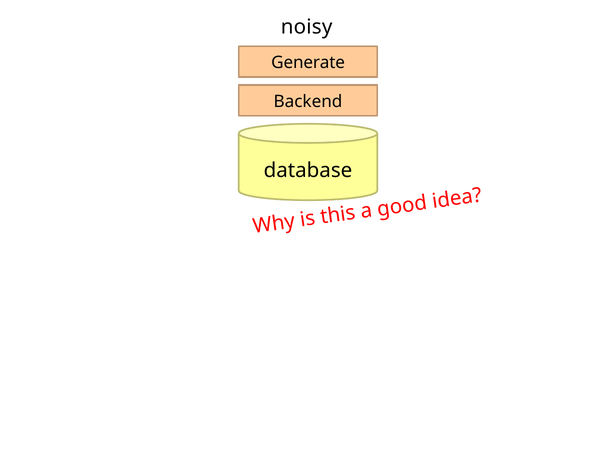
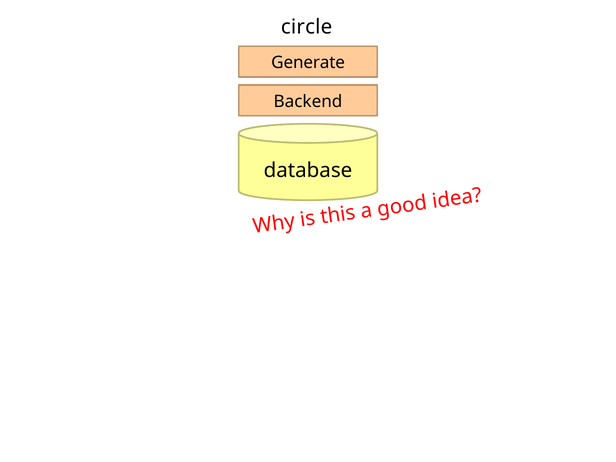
noisy: noisy -> circle
